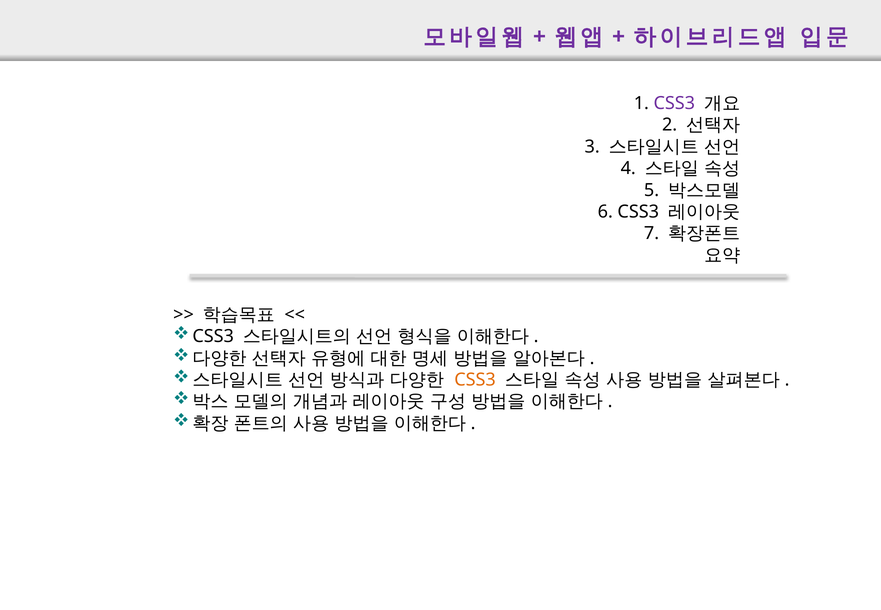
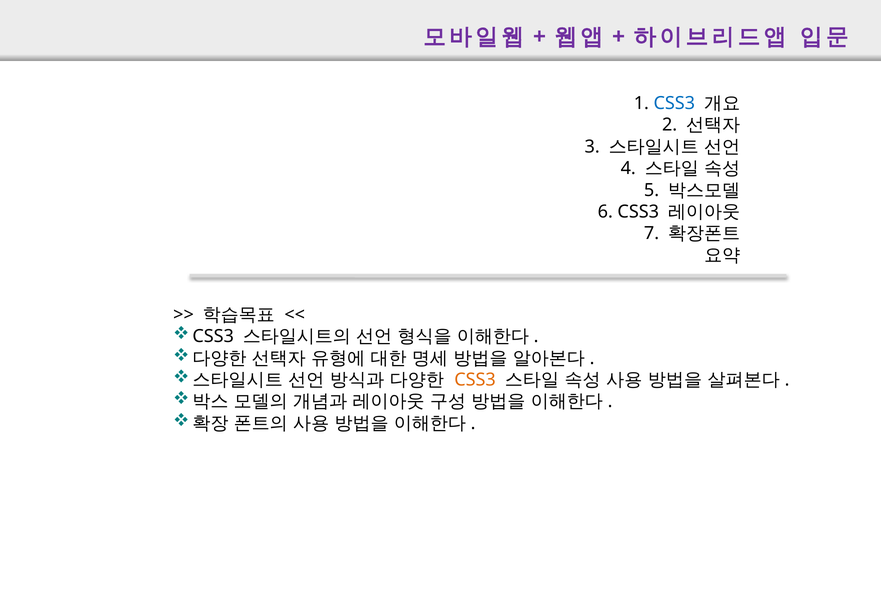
CSS3 at (674, 103) colour: purple -> blue
